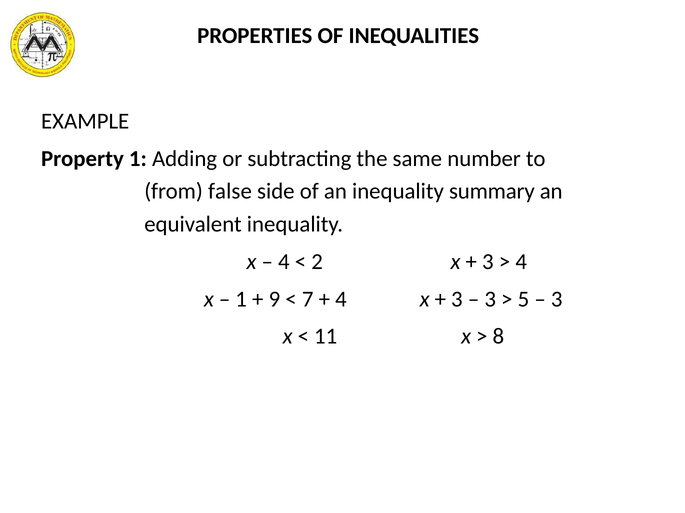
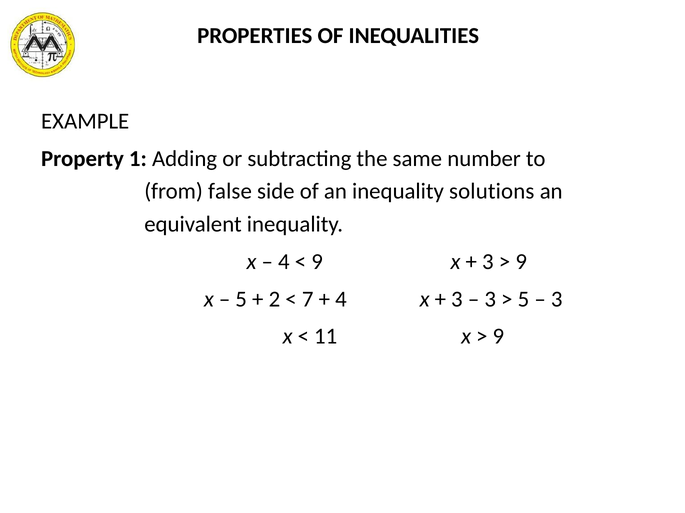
summary: summary -> solutions
2 at (317, 262): 2 -> 9
4 at (521, 262): 4 -> 9
1 at (241, 299): 1 -> 5
9: 9 -> 2
8 at (498, 337): 8 -> 9
